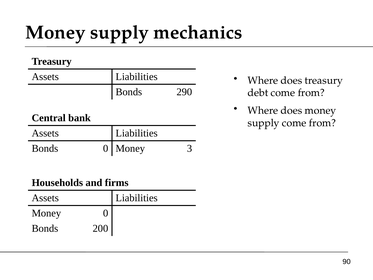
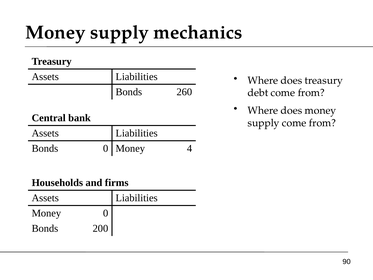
290: 290 -> 260
3: 3 -> 4
